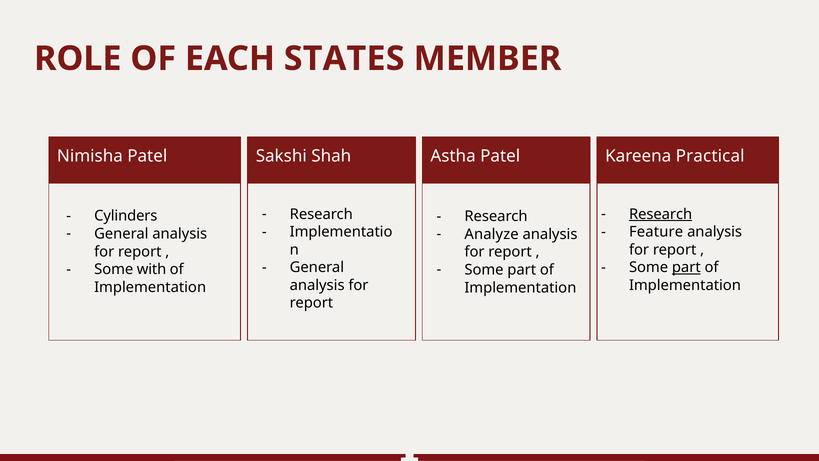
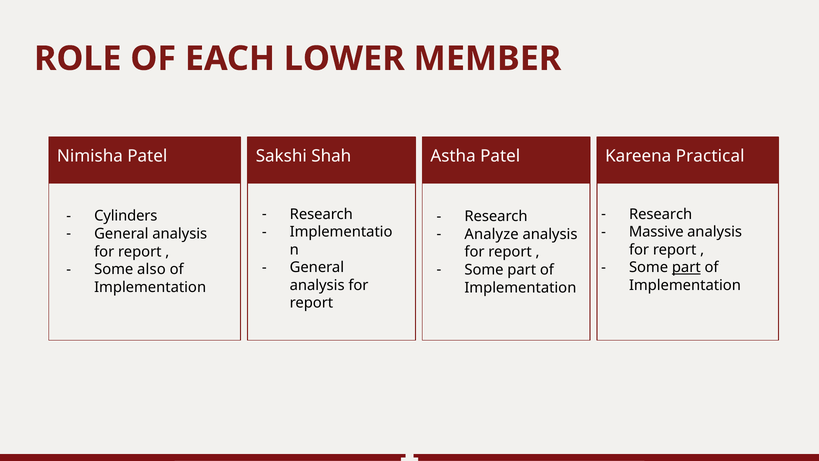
STATES: STATES -> LOWER
Research at (661, 214) underline: present -> none
Feature: Feature -> Massive
with: with -> also
